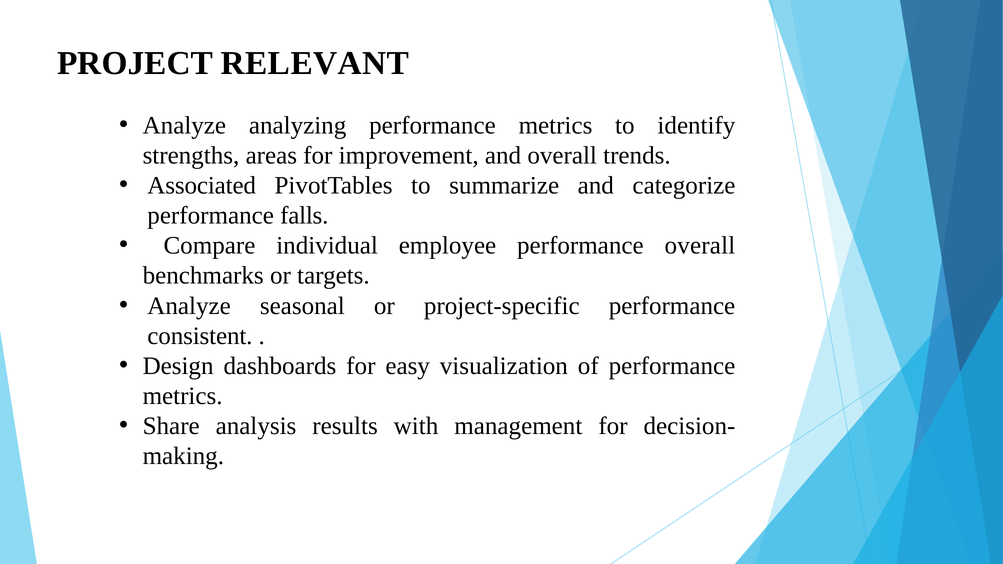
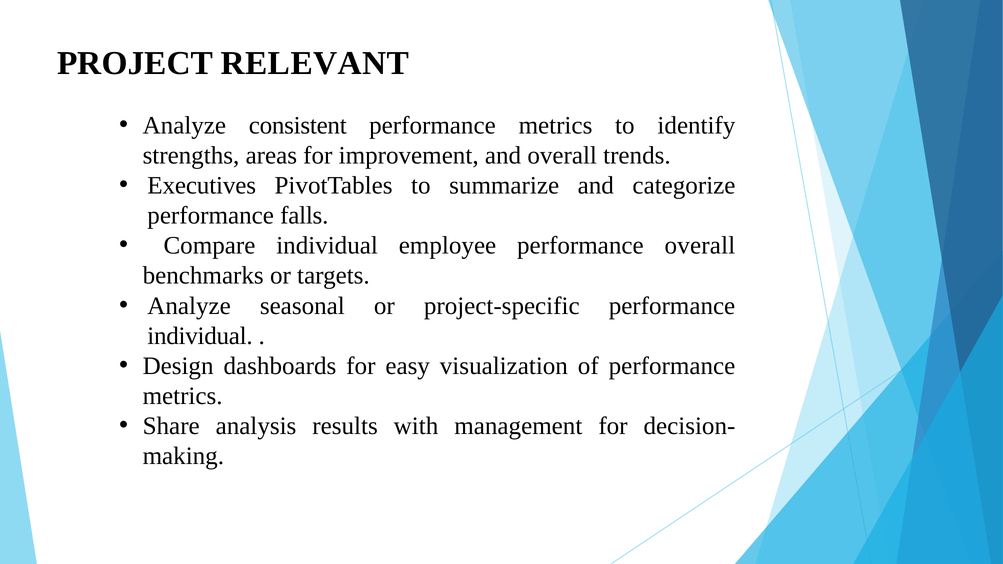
analyzing: analyzing -> consistent
Associated: Associated -> Executives
consistent at (200, 336): consistent -> individual
